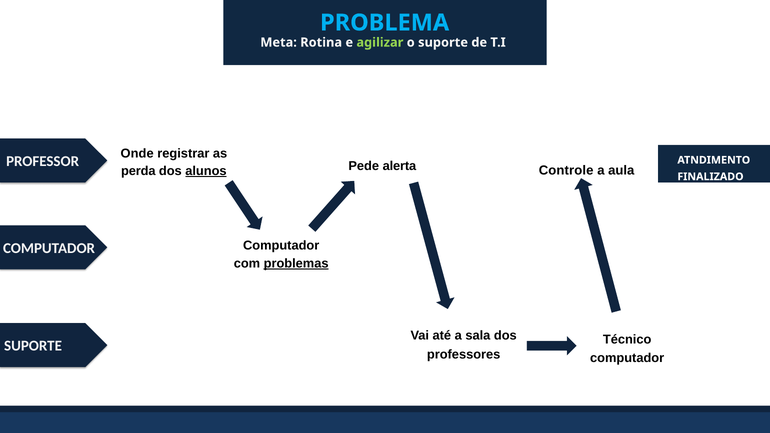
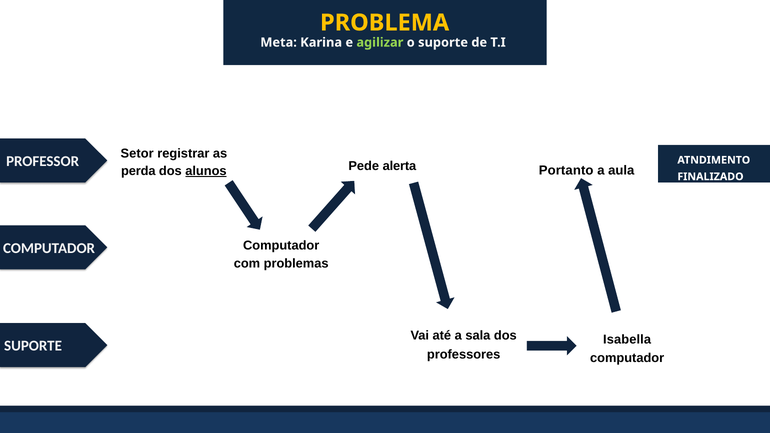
PROBLEMA colour: light blue -> yellow
Rotina: Rotina -> Karina
Onde: Onde -> Setor
Controle: Controle -> Portanto
problemas underline: present -> none
Técnico: Técnico -> Isabella
